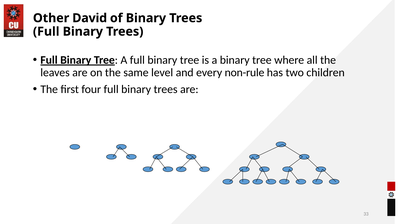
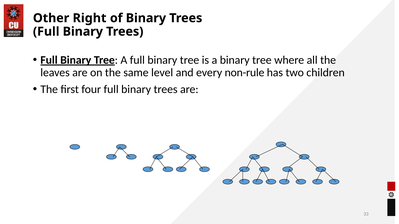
David: David -> Right
